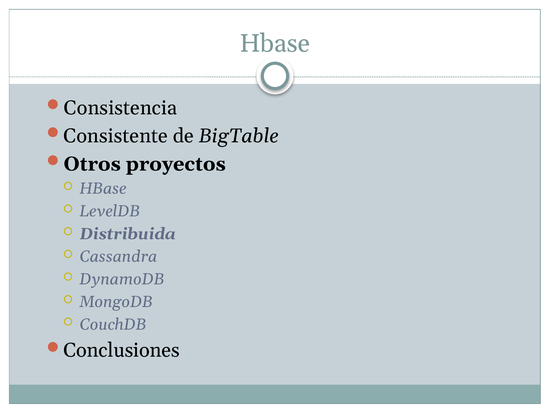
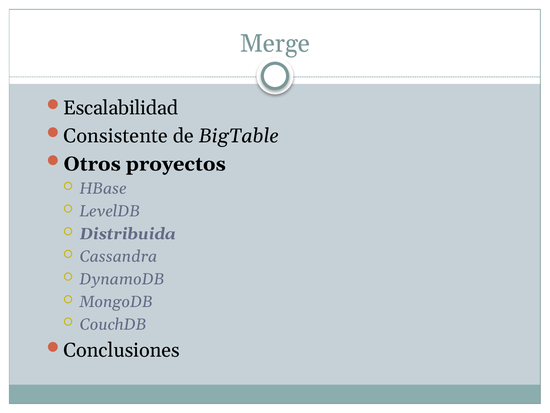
Hbase at (275, 43): Hbase -> Merge
Consistencia: Consistencia -> Escalabilidad
